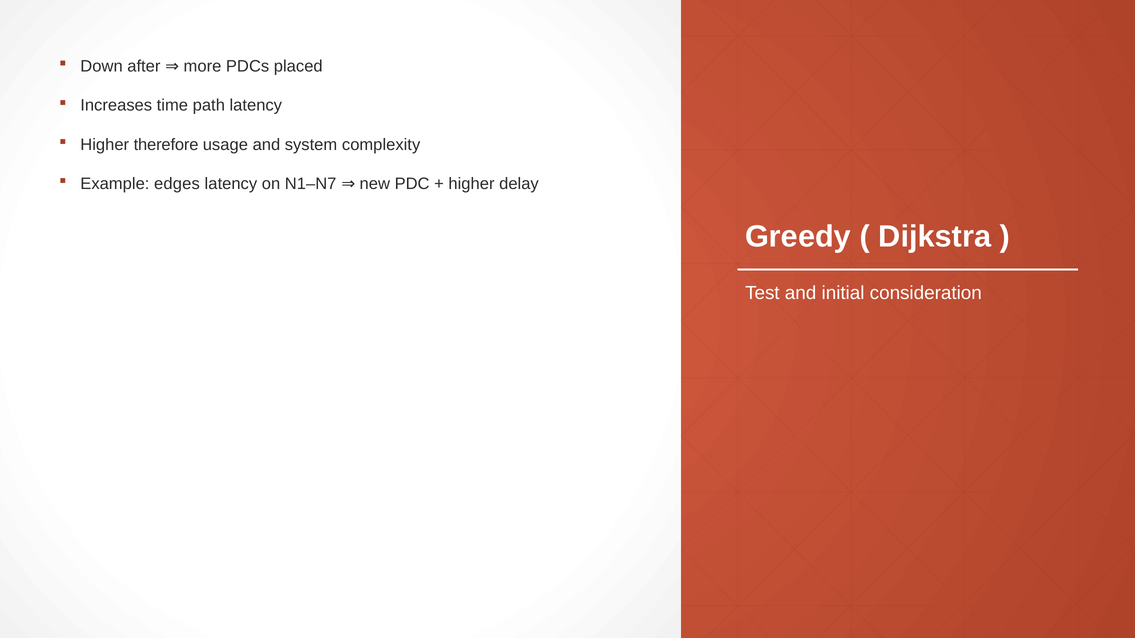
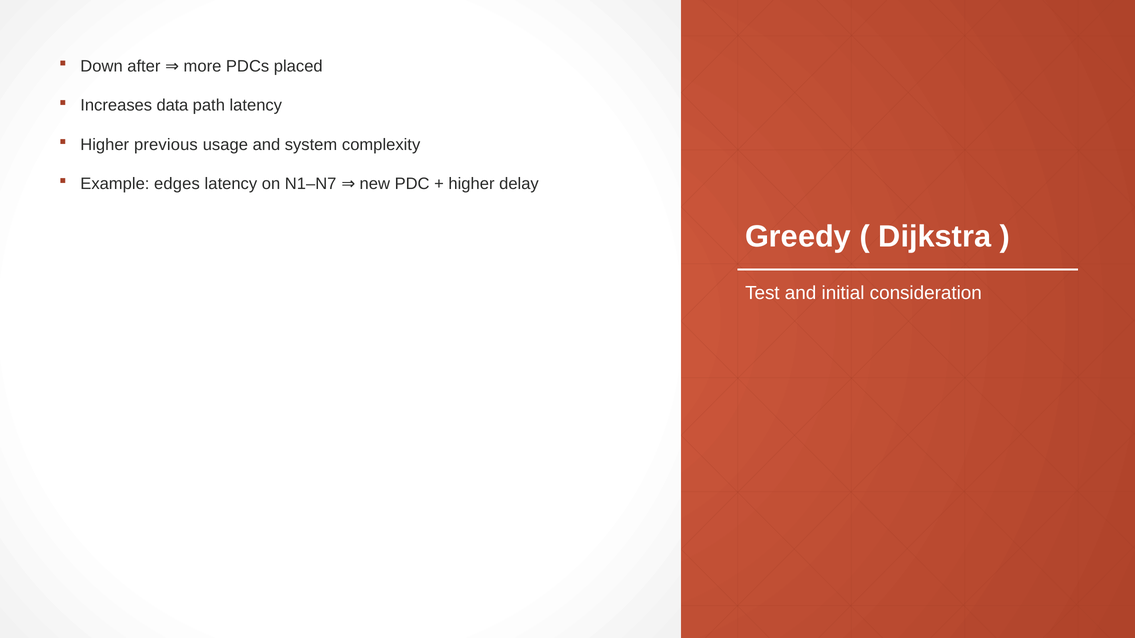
time: time -> data
therefore: therefore -> previous
